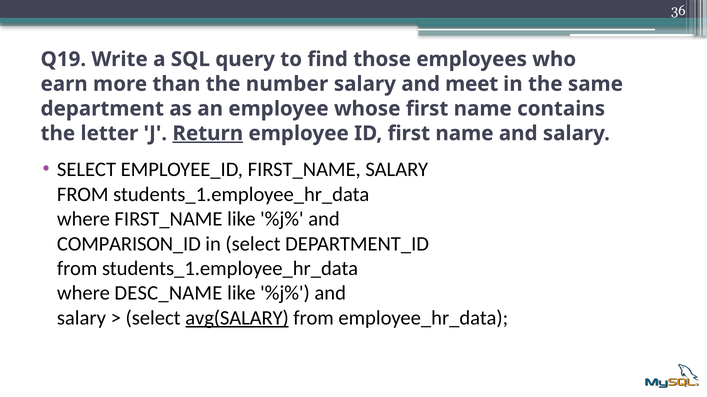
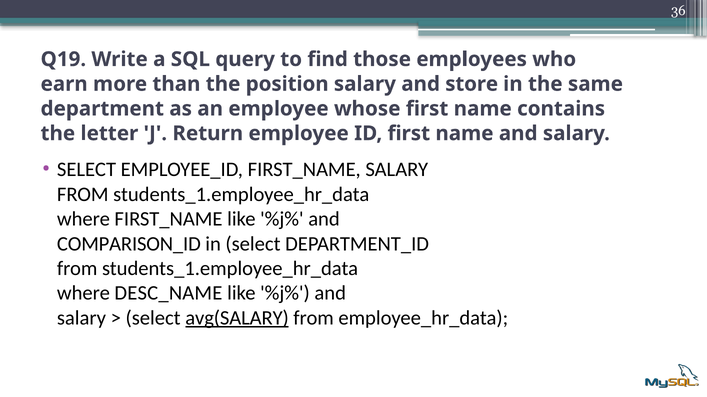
number: number -> position
meet: meet -> store
Return underline: present -> none
